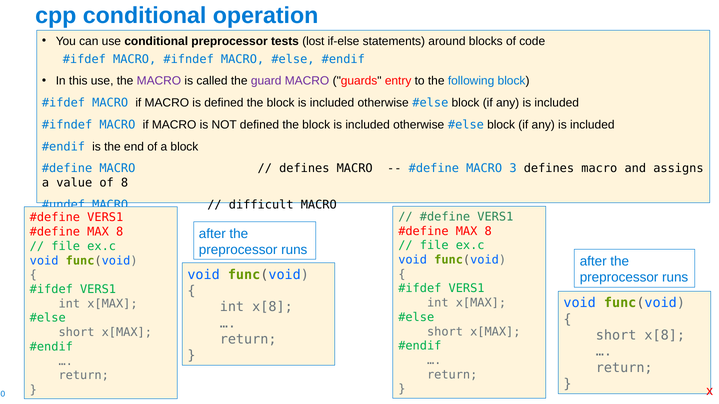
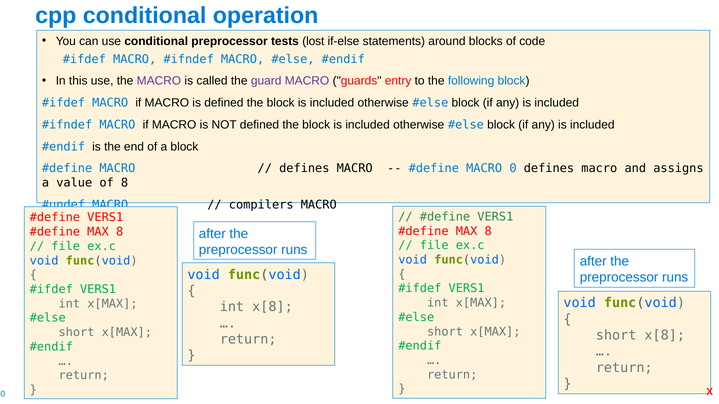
3: 3 -> 0
difficult: difficult -> compilers
